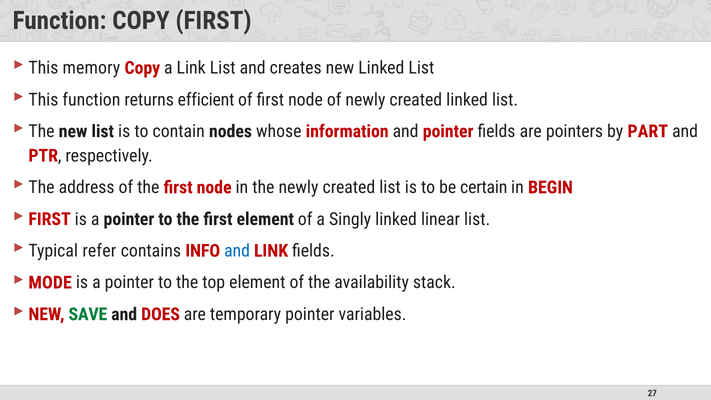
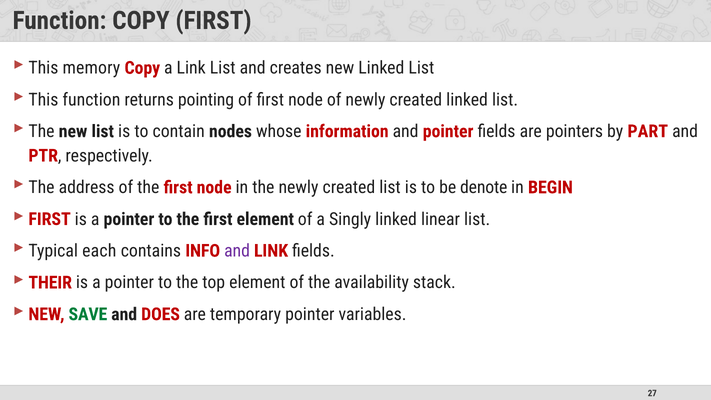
efficient: efficient -> pointing
certain: certain -> denote
refer: refer -> each
and at (237, 251) colour: blue -> purple
MODE: MODE -> THEIR
